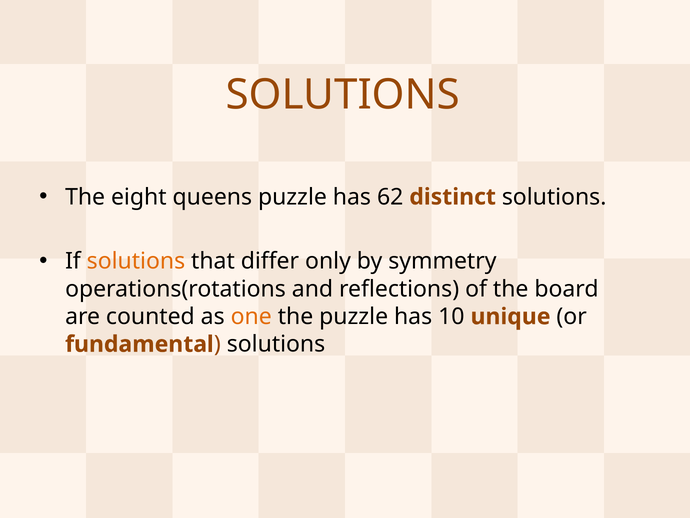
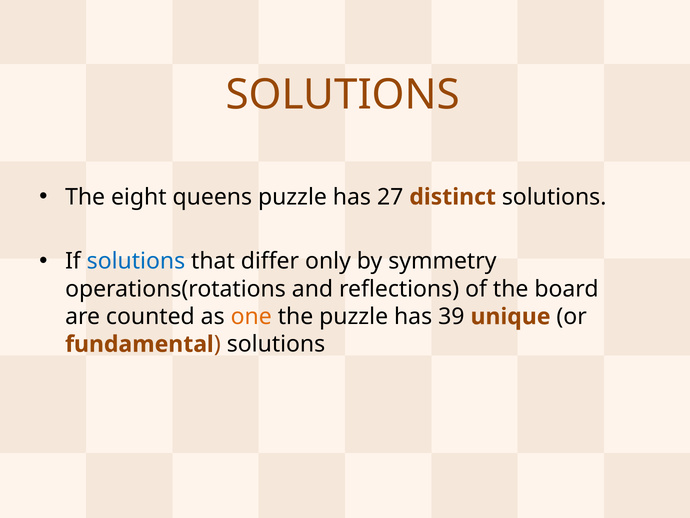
62: 62 -> 27
solutions at (136, 261) colour: orange -> blue
10: 10 -> 39
